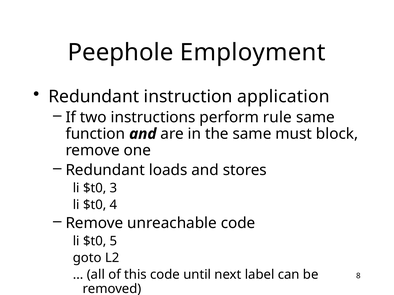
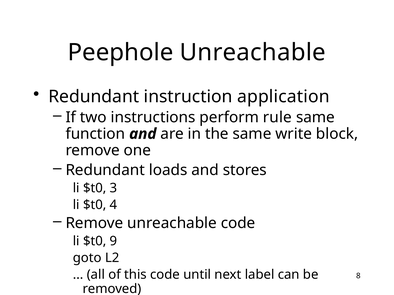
Peephole Employment: Employment -> Unreachable
must: must -> write
5: 5 -> 9
